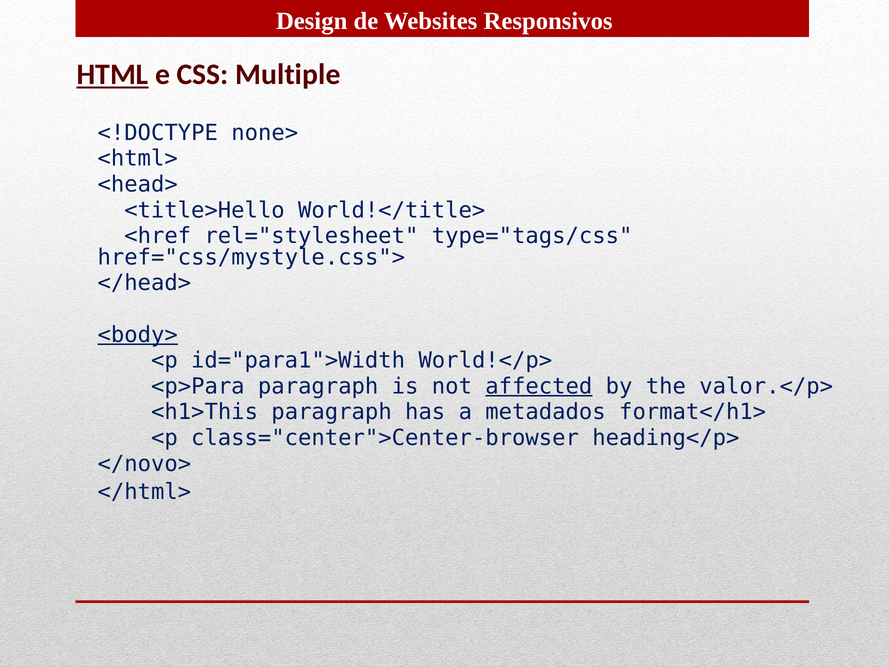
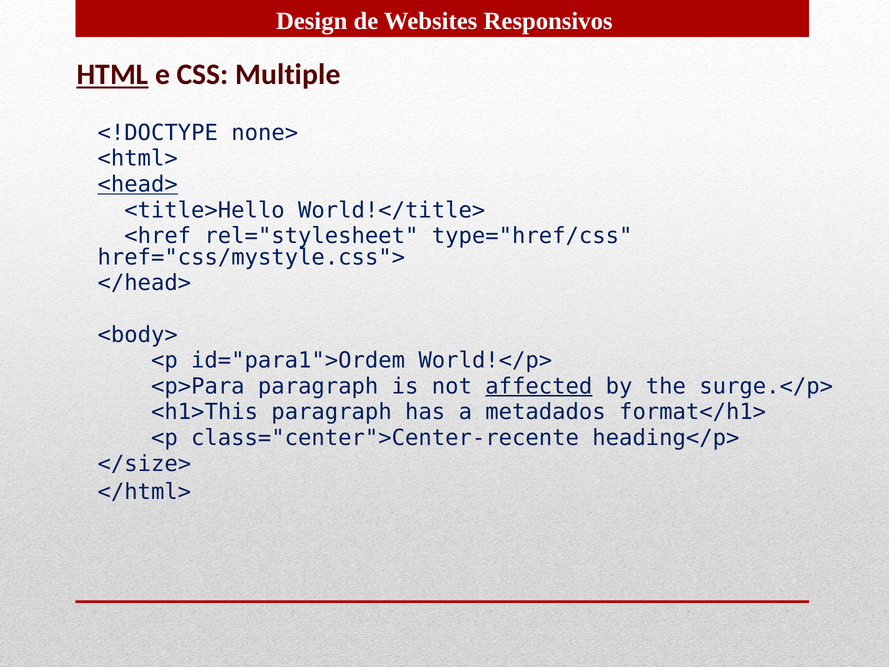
<head> underline: none -> present
type="tags/css: type="tags/css -> type="href/css
<body> underline: present -> none
id="para1">Width: id="para1">Width -> id="para1">Ordem
valor.</p>: valor.</p> -> surge.</p>
class="center">Center-browser: class="center">Center-browser -> class="center">Center-recente
</novo>: </novo> -> </size>
